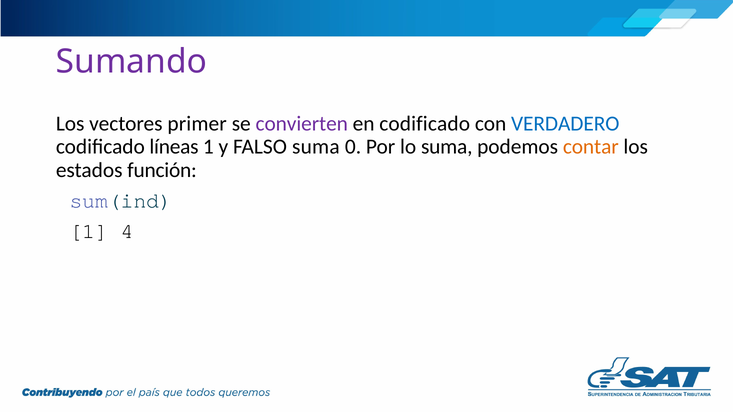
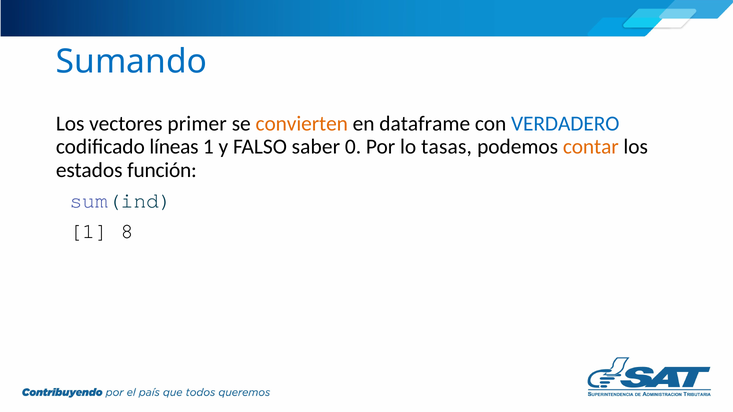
Sumando colour: purple -> blue
convierten colour: purple -> orange
en codificado: codificado -> dataframe
FALSO suma: suma -> saber
lo suma: suma -> tasas
4: 4 -> 8
